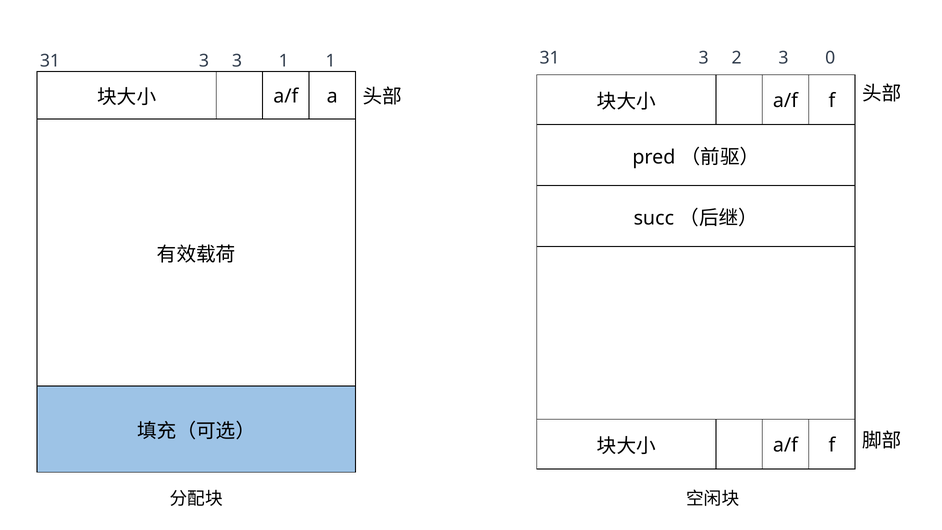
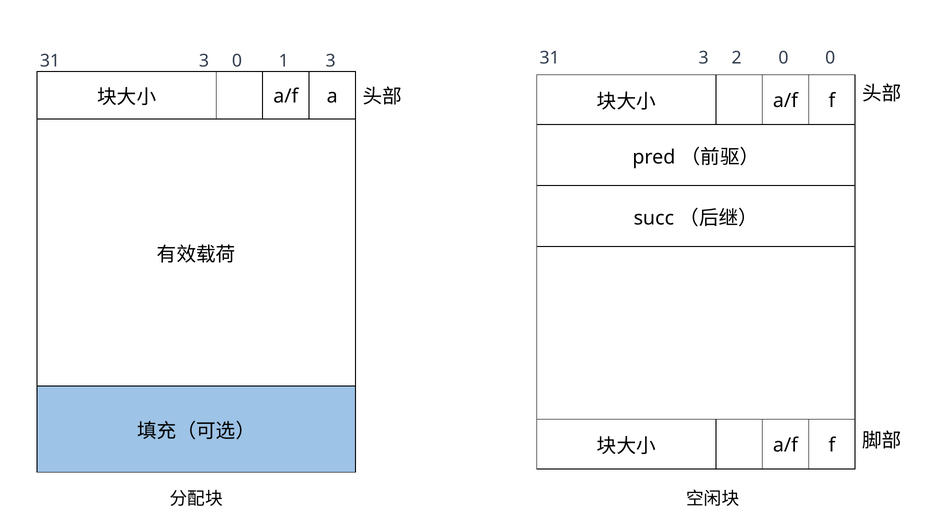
2 3: 3 -> 0
3 3: 3 -> 0
1 1: 1 -> 3
